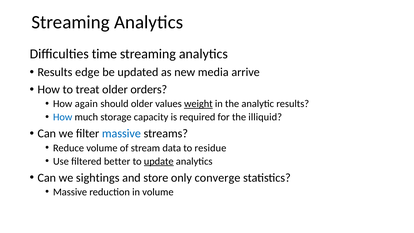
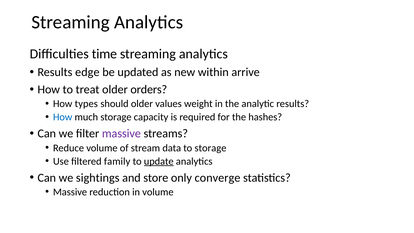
media: media -> within
again: again -> types
weight underline: present -> none
illiquid: illiquid -> hashes
massive at (121, 134) colour: blue -> purple
to residue: residue -> storage
better: better -> family
